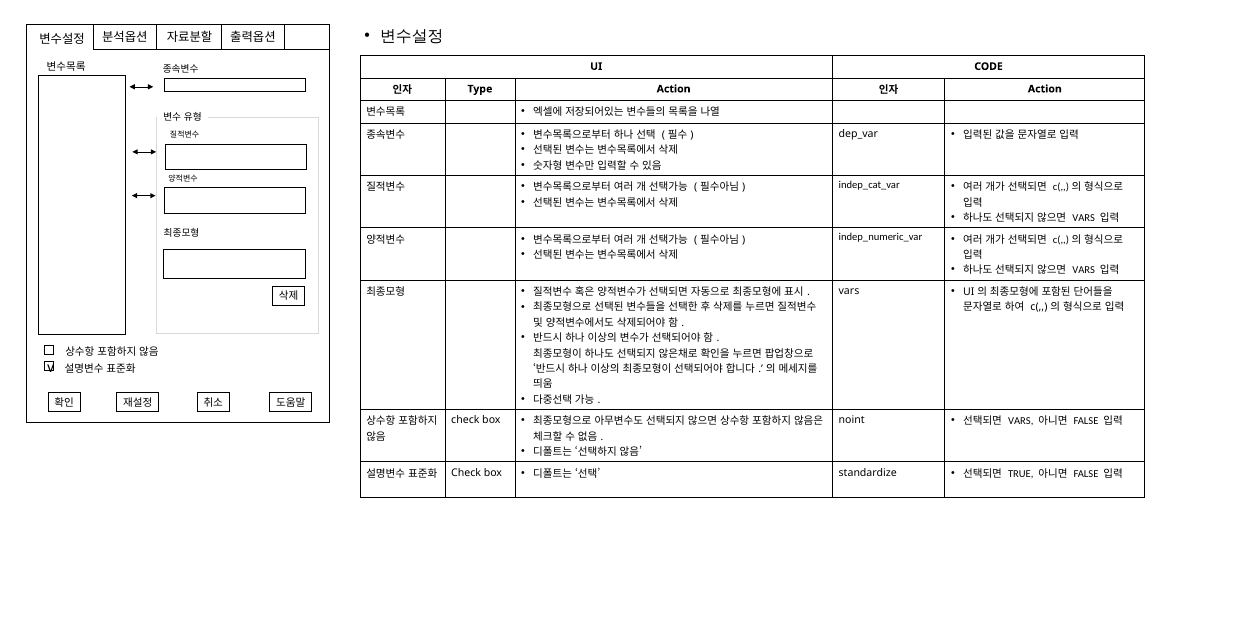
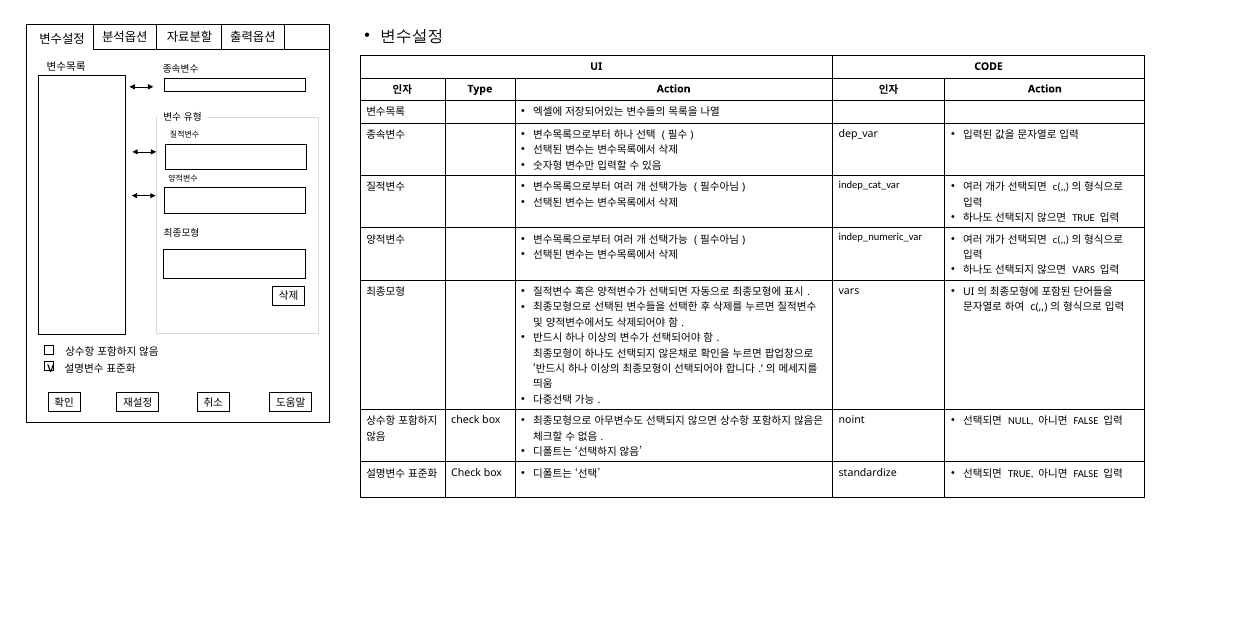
VARS at (1084, 218): VARS -> TRUE
VARS at (1021, 421): VARS -> NULL
